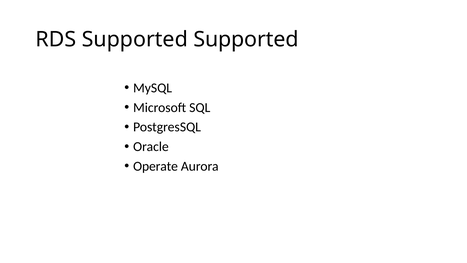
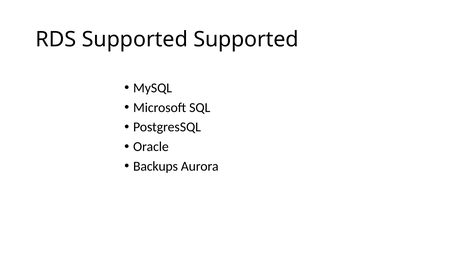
Operate: Operate -> Backups
